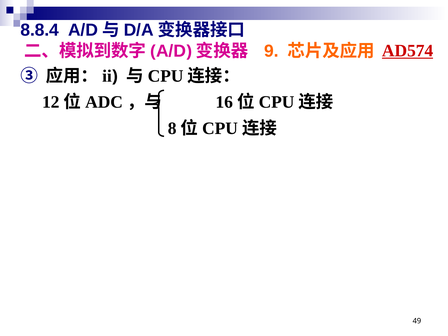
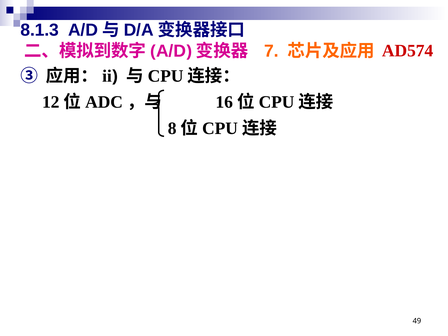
8.8.4: 8.8.4 -> 8.1.3
AD574 underline: present -> none
9: 9 -> 7
